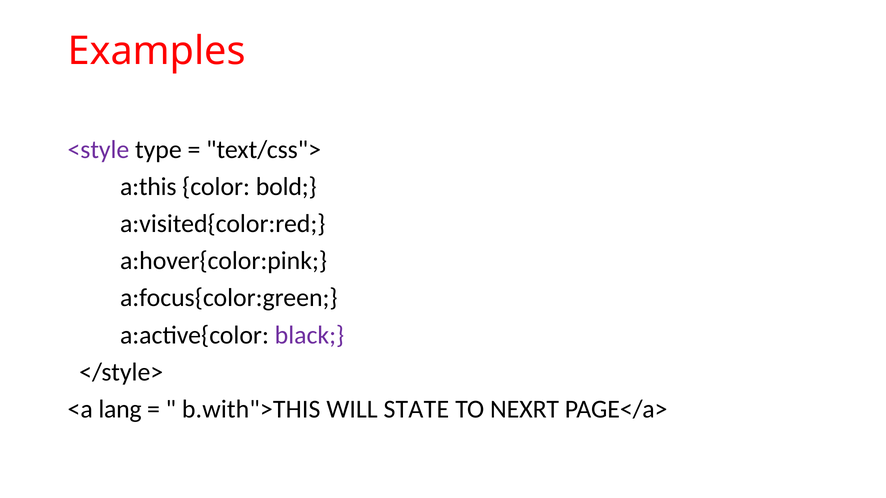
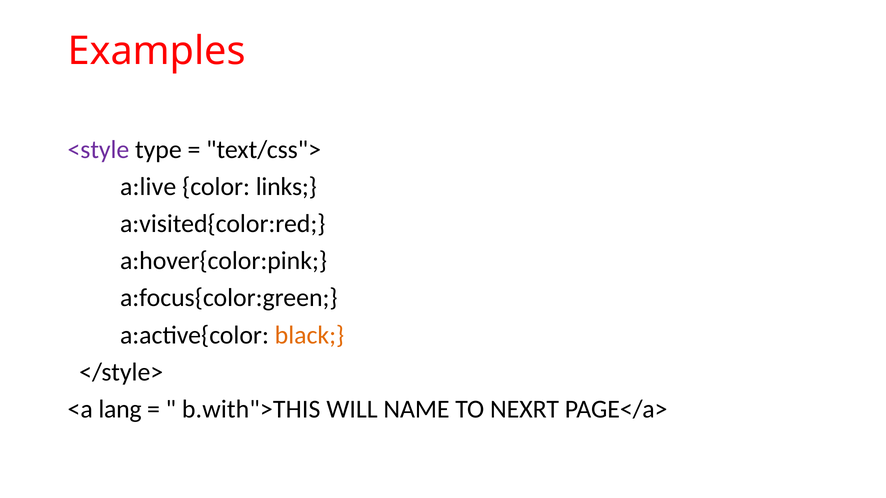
a:this: a:this -> a:live
bold: bold -> links
black colour: purple -> orange
STATE: STATE -> NAME
